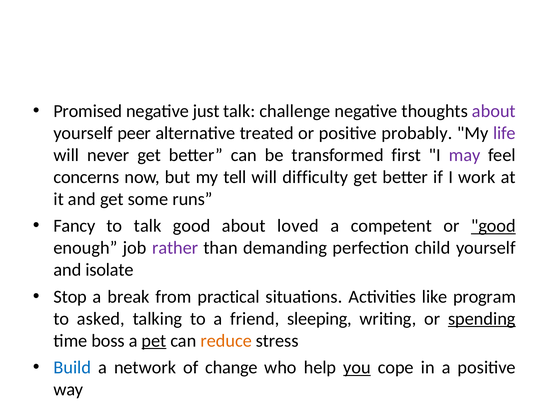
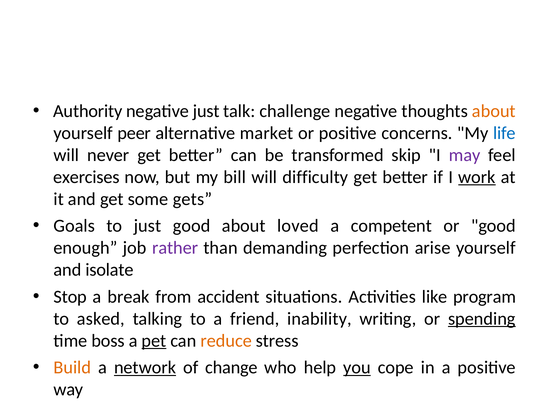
Promised: Promised -> Authority
about at (494, 111) colour: purple -> orange
treated: treated -> market
probably: probably -> concerns
life colour: purple -> blue
first: first -> skip
concerns: concerns -> exercises
tell: tell -> bill
work underline: none -> present
runs: runs -> gets
Fancy: Fancy -> Goals
to talk: talk -> just
good at (493, 226) underline: present -> none
child: child -> arise
practical: practical -> accident
sleeping: sleeping -> inability
Build colour: blue -> orange
network underline: none -> present
